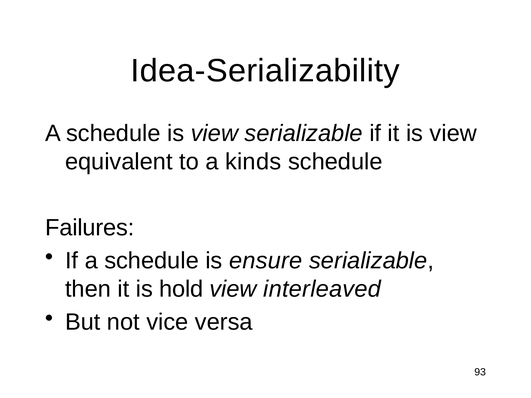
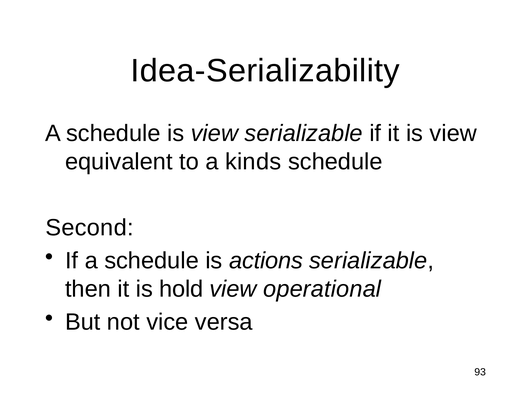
Failures: Failures -> Second
ensure: ensure -> actions
interleaved: interleaved -> operational
